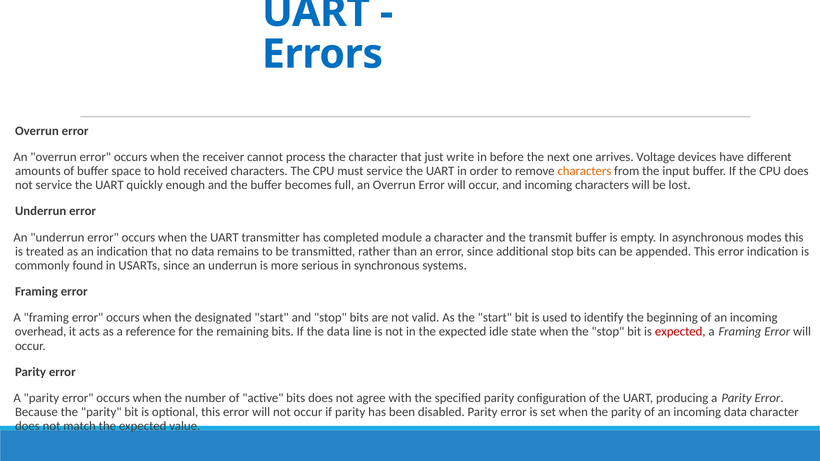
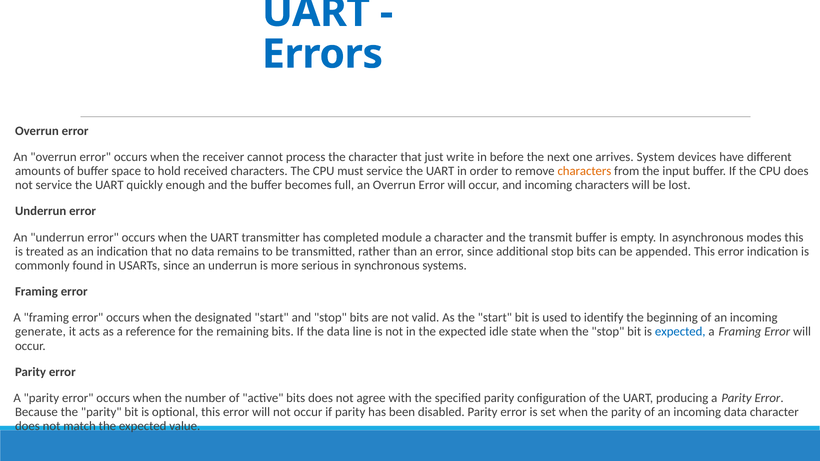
Voltage: Voltage -> System
overhead: overhead -> generate
expected at (680, 332) colour: red -> blue
